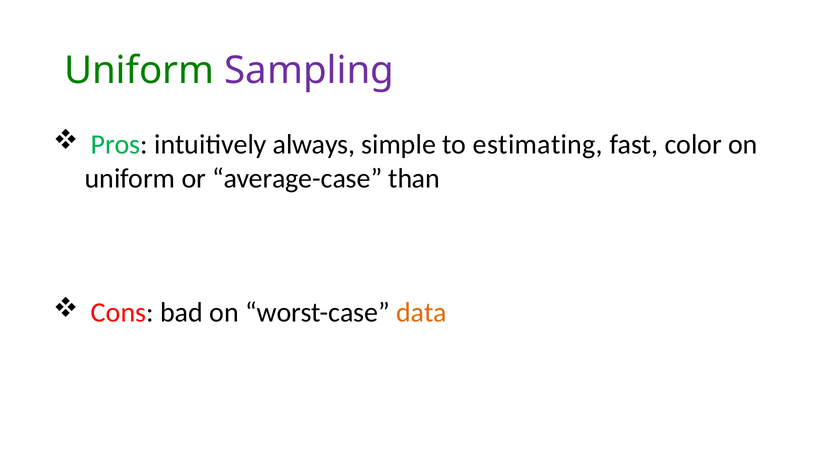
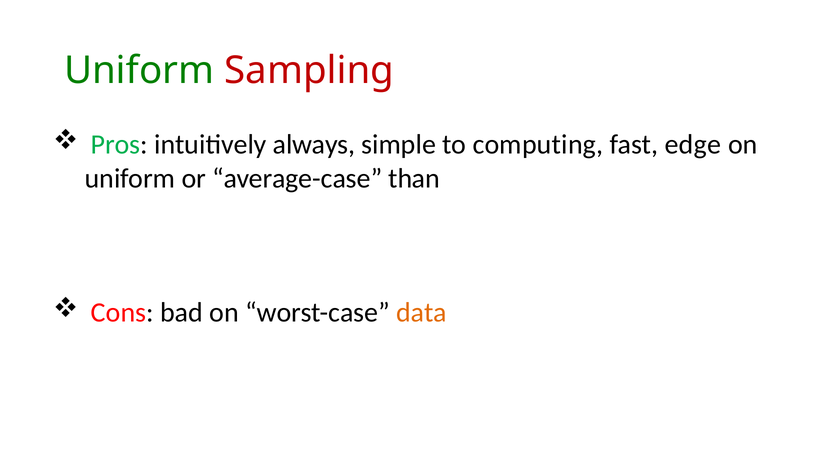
Sampling colour: purple -> red
estimating: estimating -> computing
color: color -> edge
